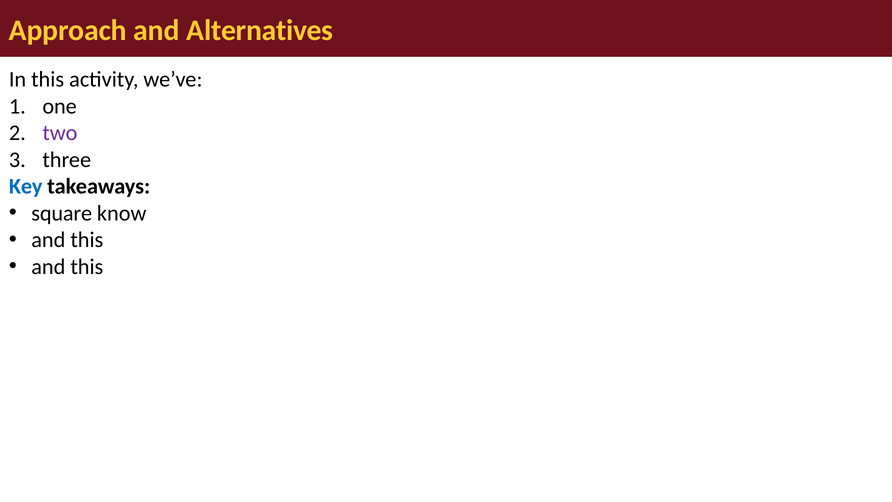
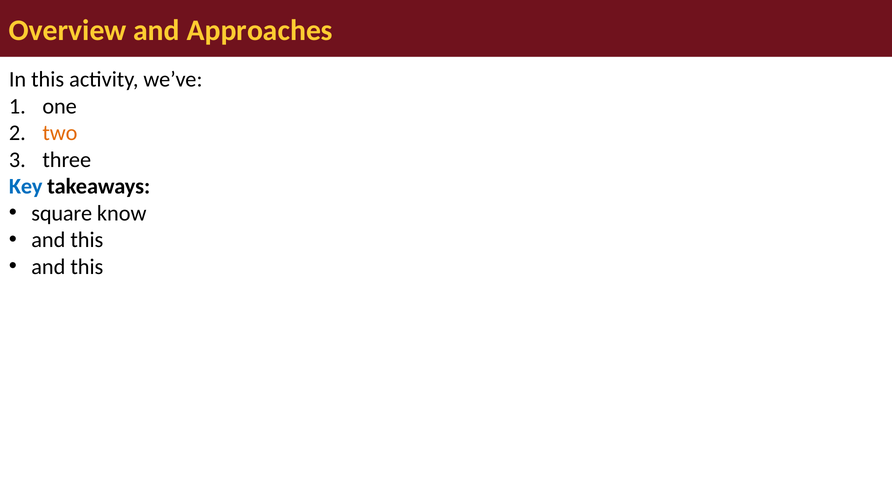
Approach: Approach -> Overview
Alternatives: Alternatives -> Approaches
two colour: purple -> orange
